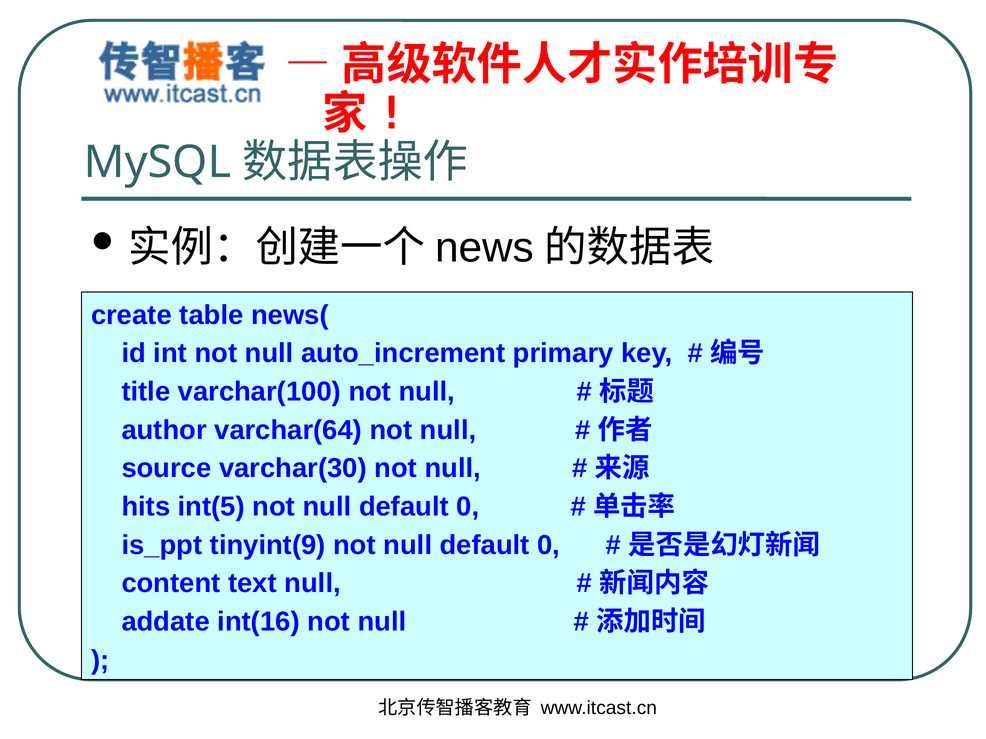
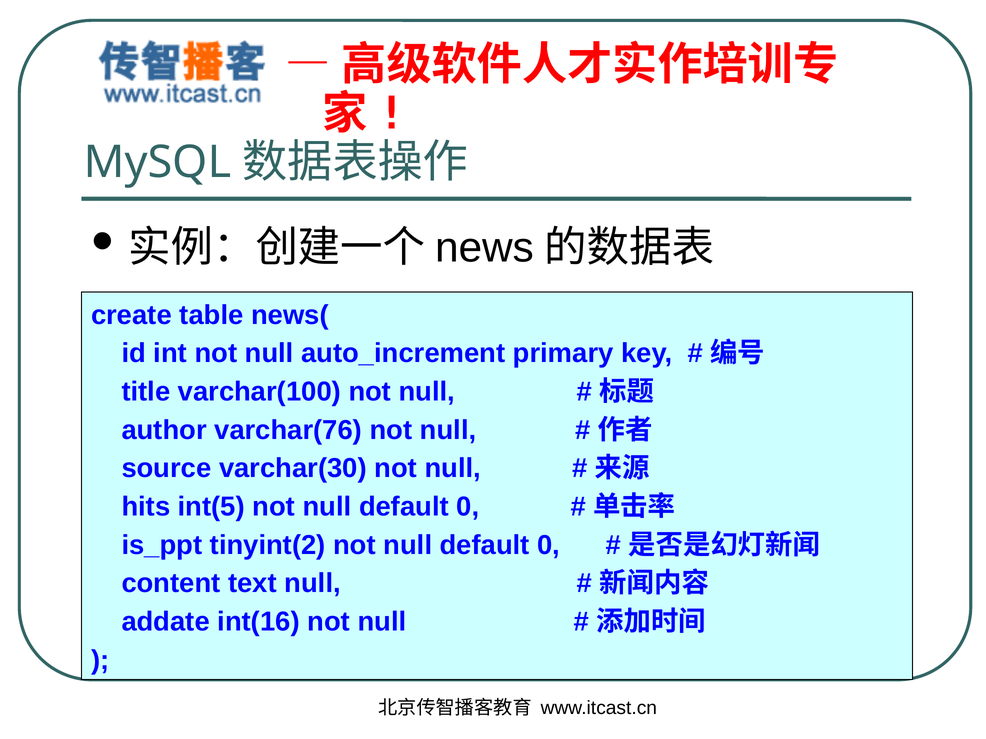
varchar(64: varchar(64 -> varchar(76
tinyint(9: tinyint(9 -> tinyint(2
